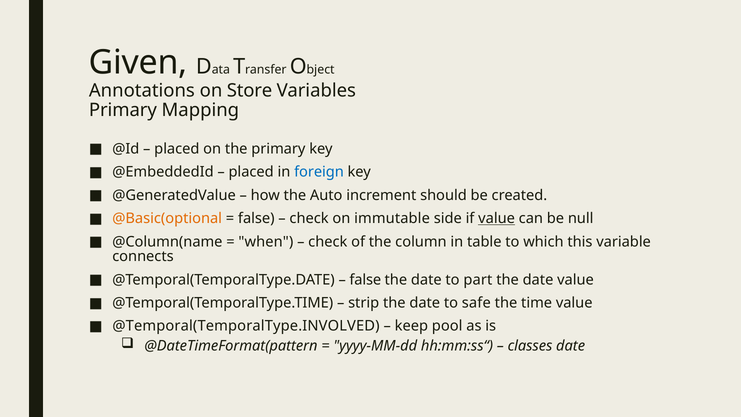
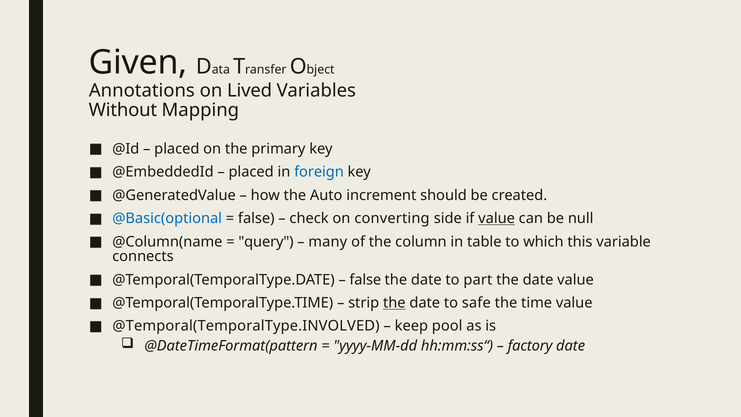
Store: Store -> Lived
Primary at (123, 110): Primary -> Without
@Basic(optional colour: orange -> blue
immutable: immutable -> converting
when: when -> query
check at (328, 242): check -> many
the at (394, 303) underline: none -> present
classes: classes -> factory
